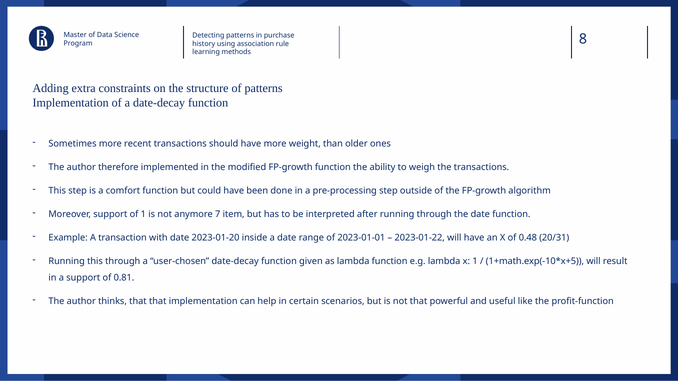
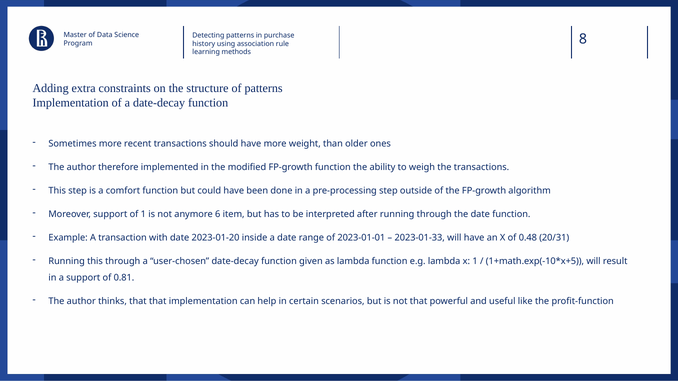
7: 7 -> 6
2023-01-22: 2023-01-22 -> 2023-01-33
